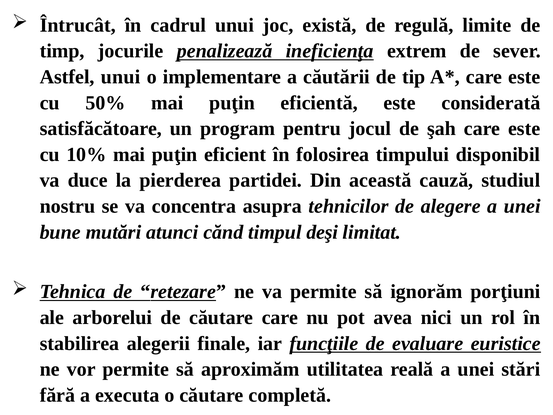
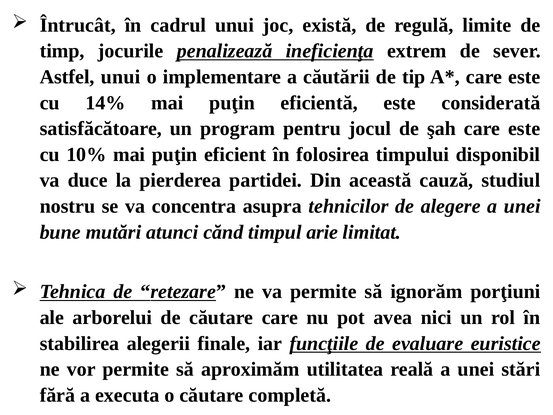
50%: 50% -> 14%
deşi: deşi -> arie
